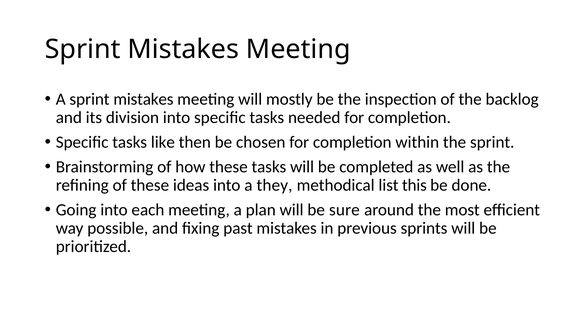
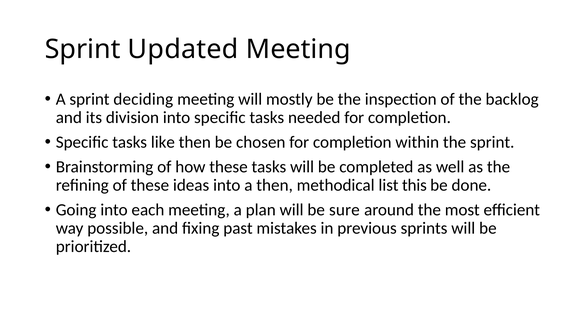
Mistakes at (183, 49): Mistakes -> Updated
A sprint mistakes: mistakes -> deciding
a they: they -> then
